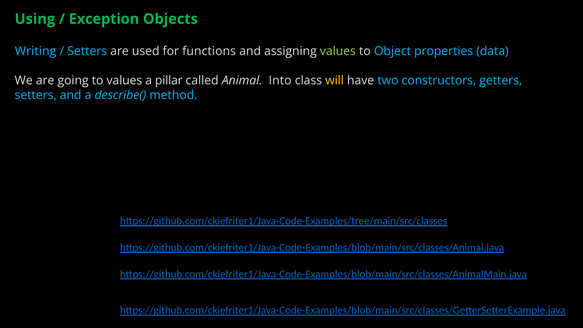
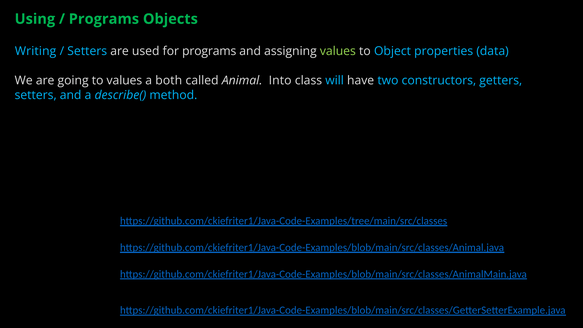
Exception at (104, 19): Exception -> Programs
for functions: functions -> programs
pillar: pillar -> both
will colour: yellow -> light blue
